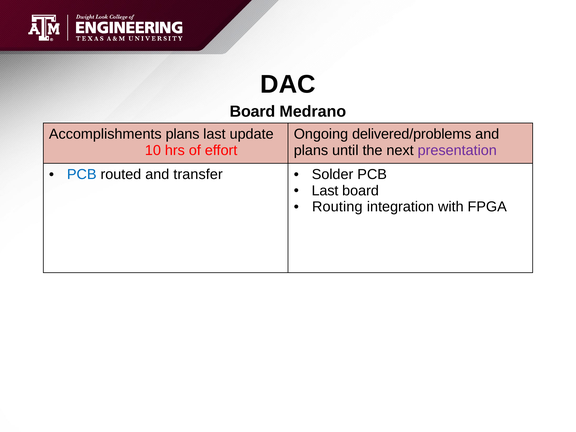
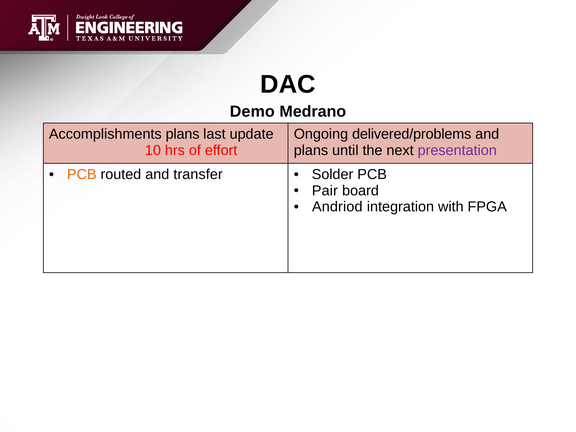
Board at (252, 112): Board -> Demo
PCB at (82, 174) colour: blue -> orange
Last at (325, 191): Last -> Pair
Routing: Routing -> Andriod
